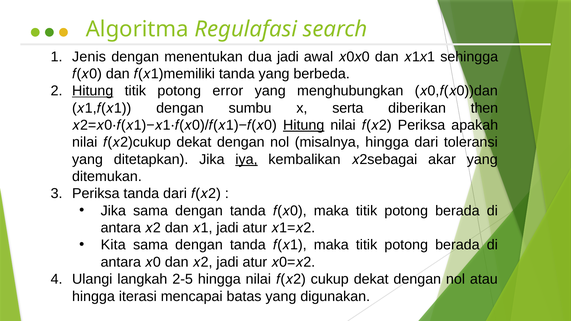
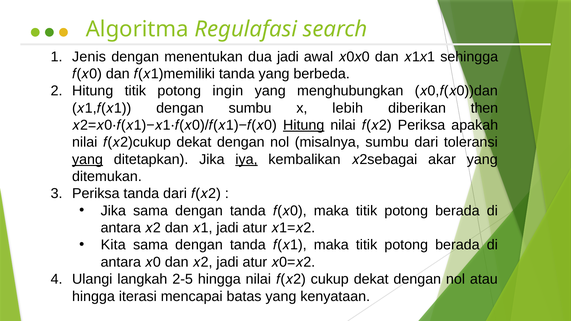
Hitung at (93, 91) underline: present -> none
error: error -> ingin
serta: serta -> lebih
misalnya hingga: hingga -> sumbu
yang at (87, 159) underline: none -> present
digunakan: digunakan -> kenyataan
